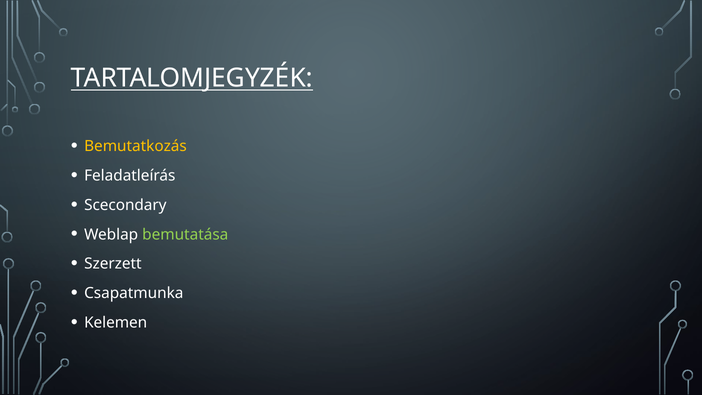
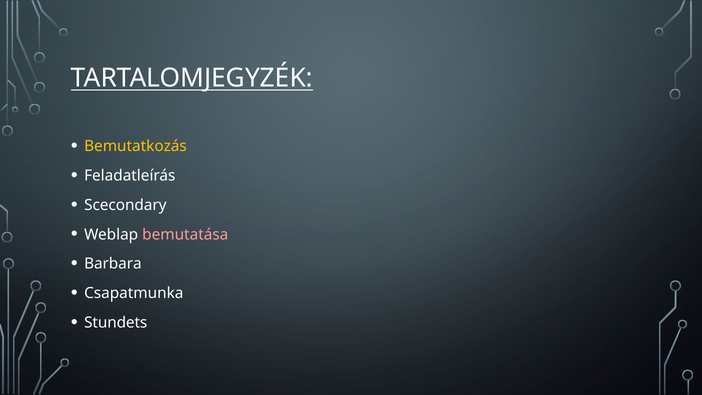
bemutatása colour: light green -> pink
Szerzett: Szerzett -> Barbara
Kelemen: Kelemen -> Stundets
